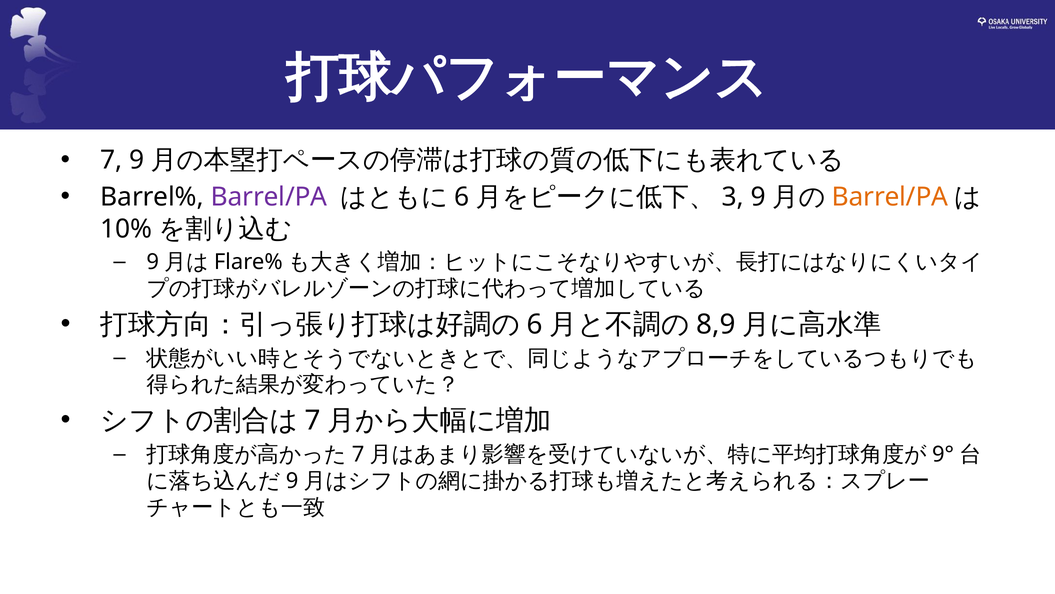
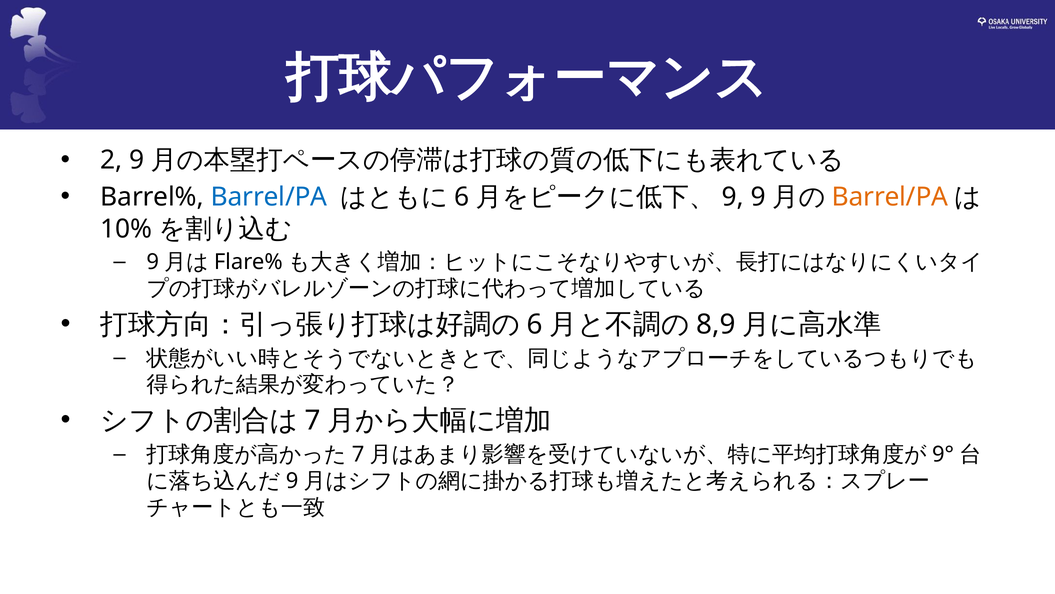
7 at (111, 160): 7 -> 2
Barrel/PA at (269, 197) colour: purple -> blue
3 at (733, 197): 3 -> 9
